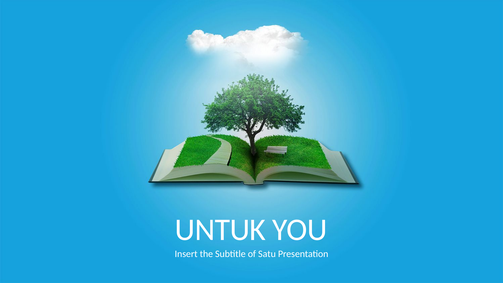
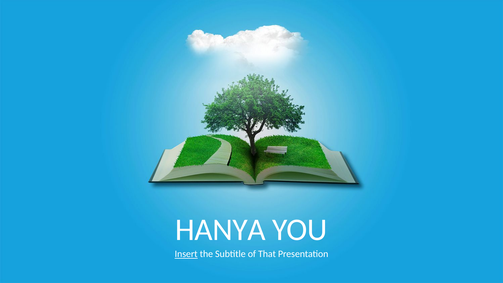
UNTUK: UNTUK -> HANYA
Insert underline: none -> present
Satu: Satu -> That
